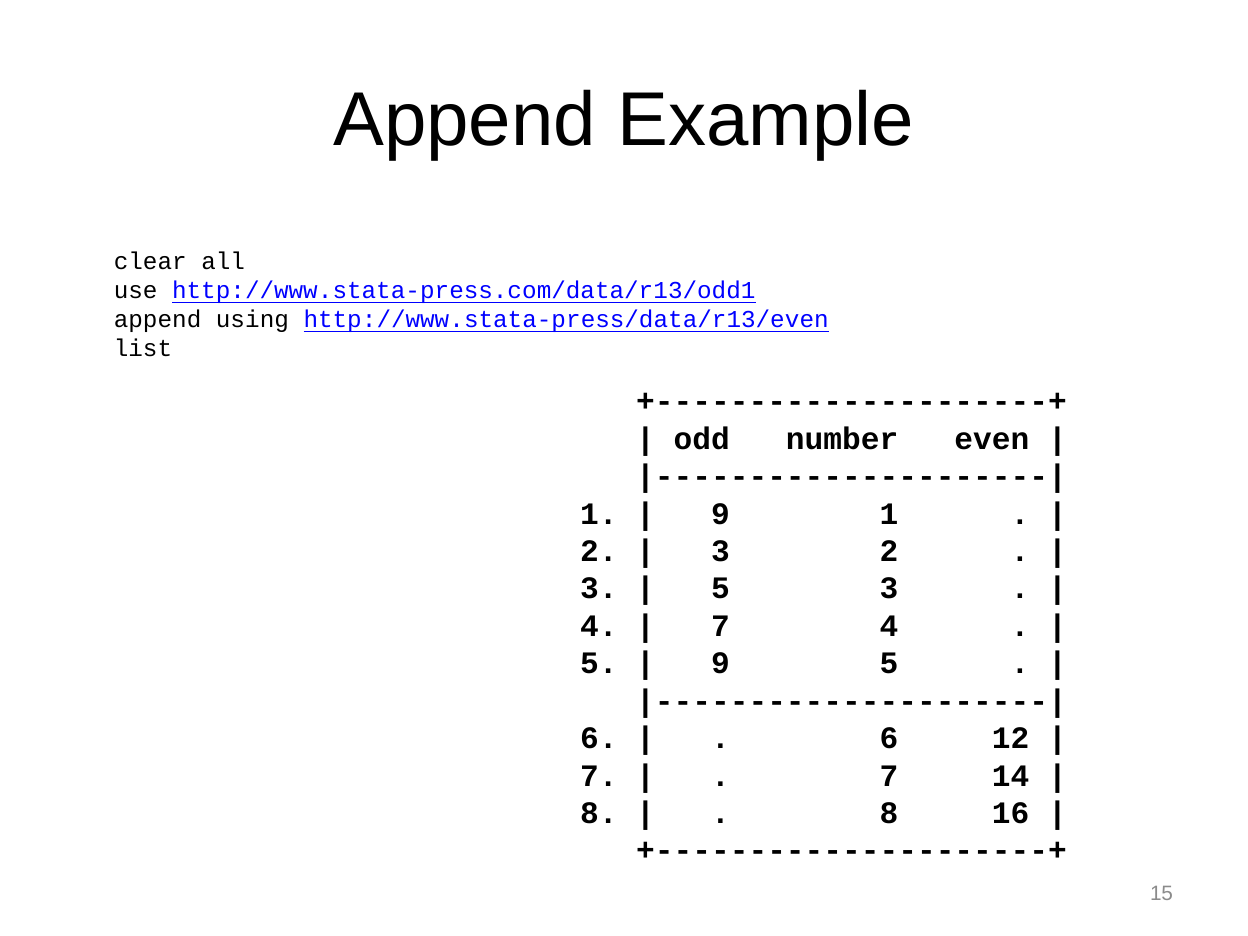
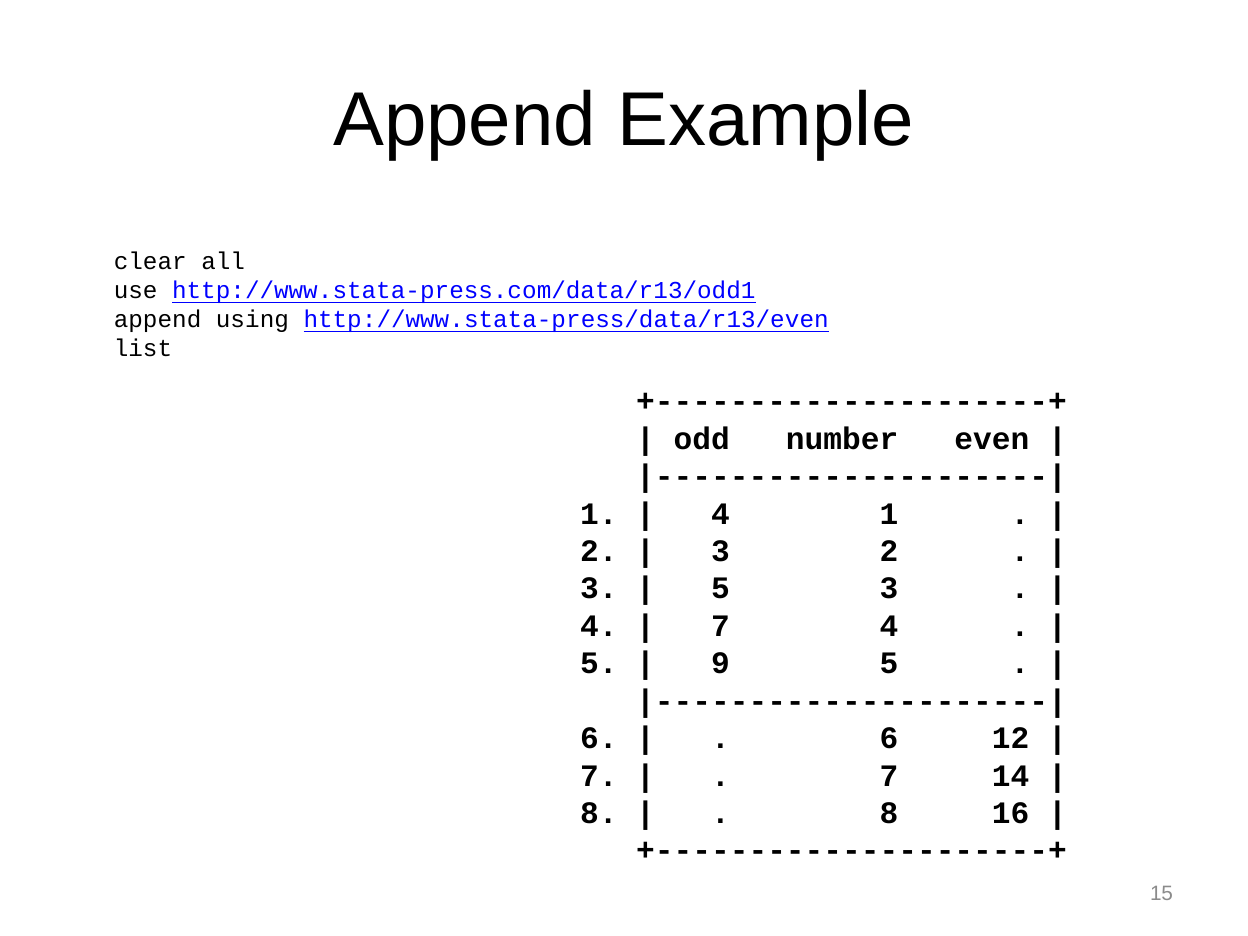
9 at (720, 514): 9 -> 4
